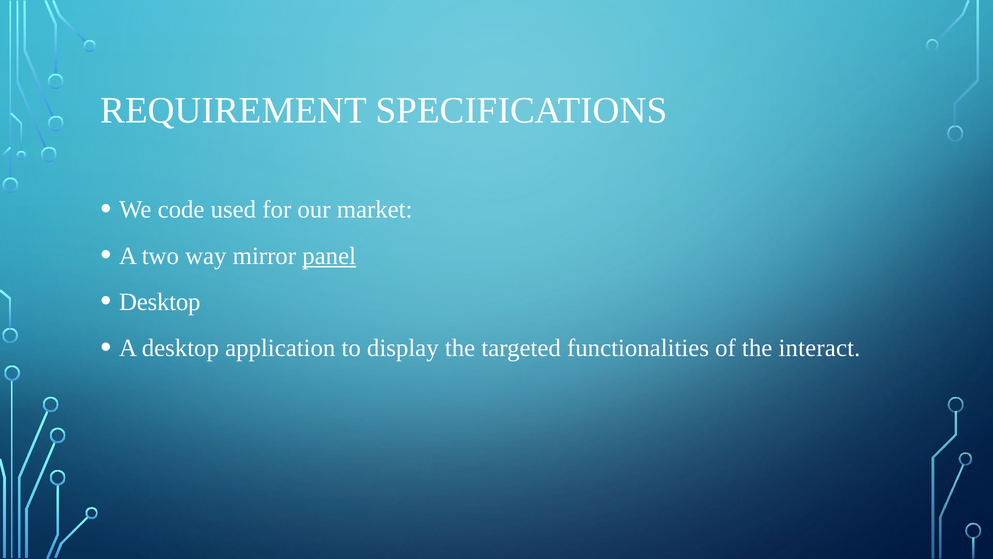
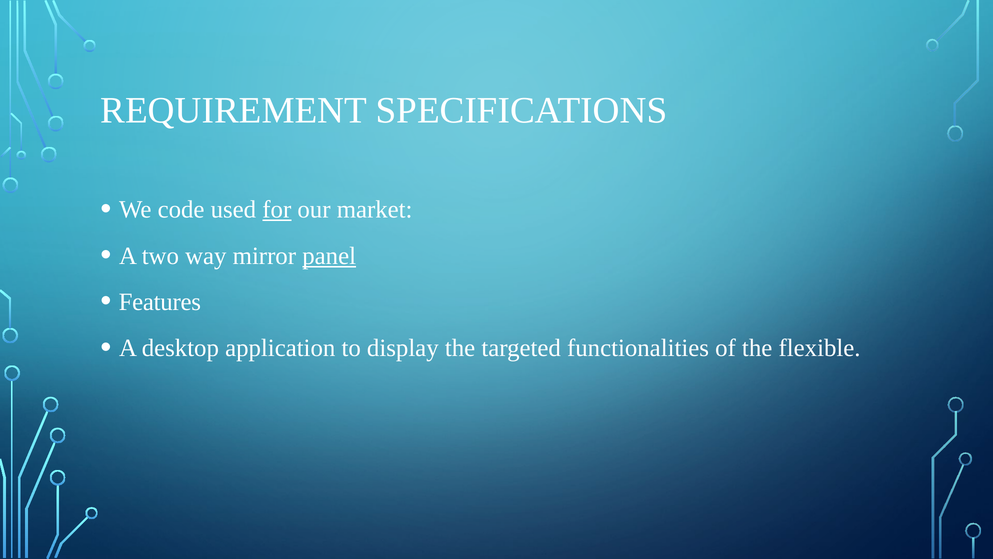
for underline: none -> present
Desktop at (160, 302): Desktop -> Features
interact: interact -> flexible
